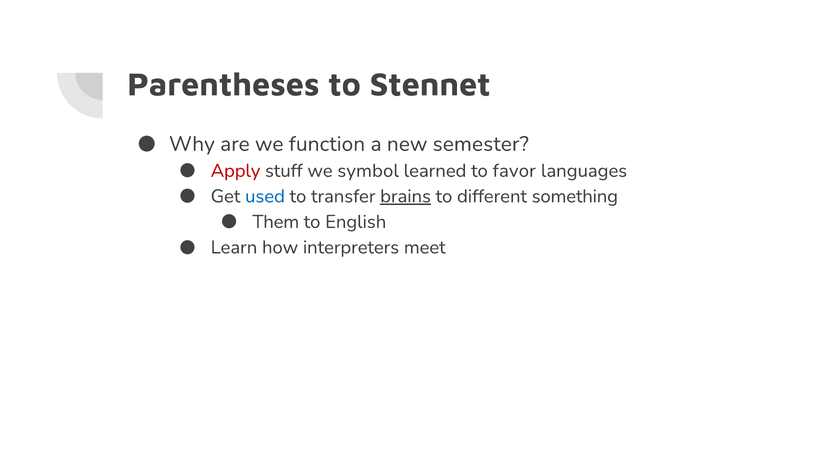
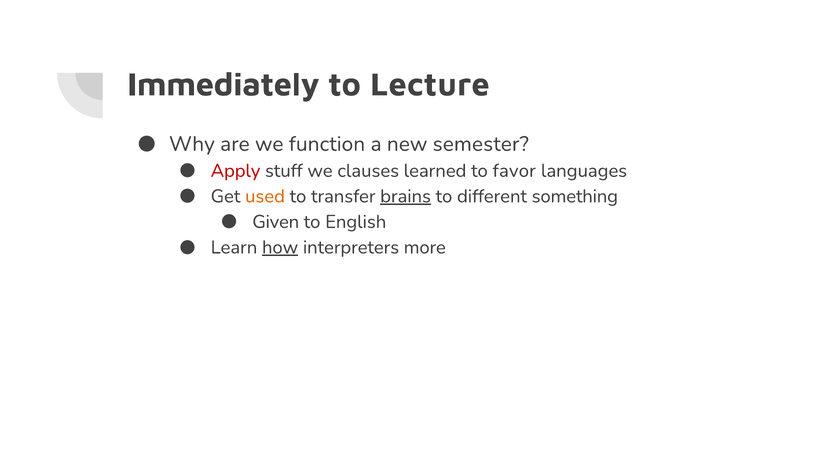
Parentheses: Parentheses -> Immediately
Stennet: Stennet -> Lecture
symbol: symbol -> clauses
used colour: blue -> orange
Them: Them -> Given
how underline: none -> present
meet: meet -> more
